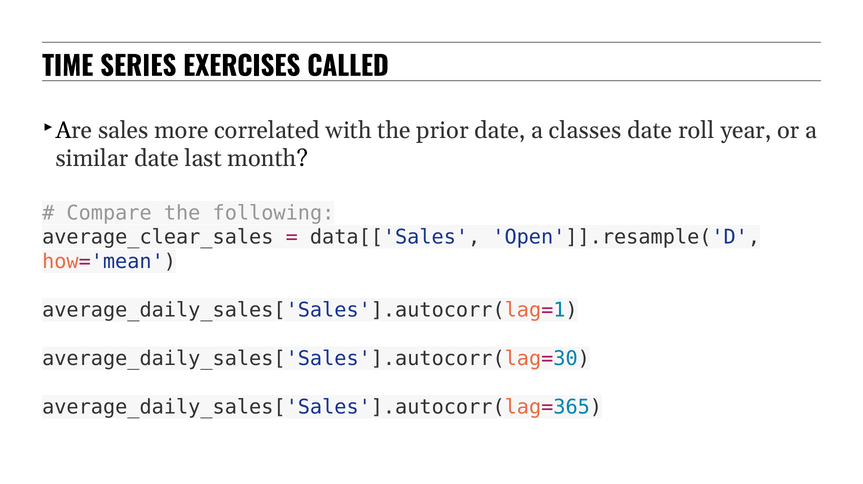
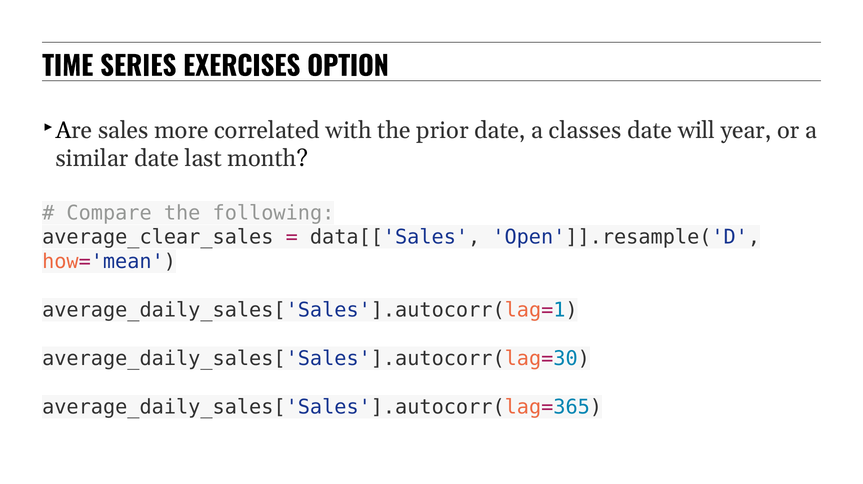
CALLED: CALLED -> OPTION
roll: roll -> will
